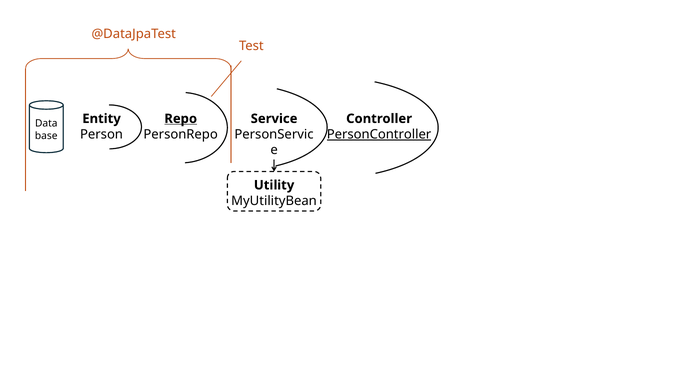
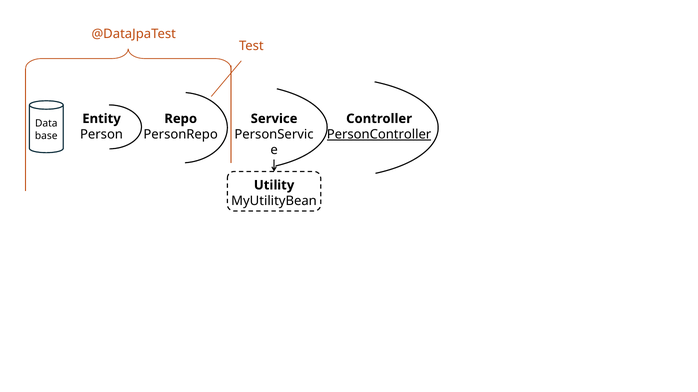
Repo underline: present -> none
